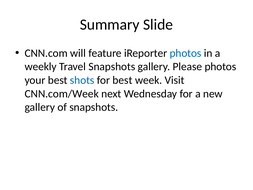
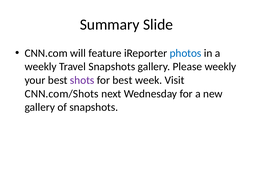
Please photos: photos -> weekly
shots colour: blue -> purple
CNN.com/Week: CNN.com/Week -> CNN.com/Shots
